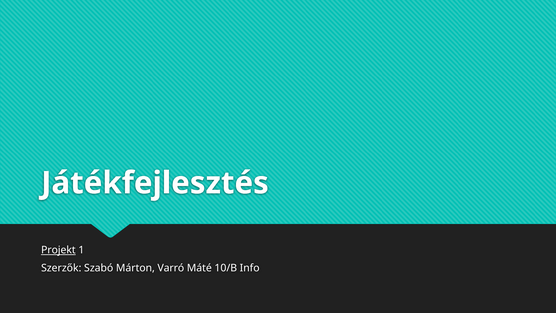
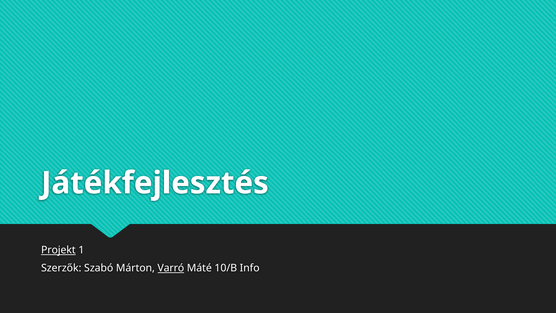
Varró underline: none -> present
